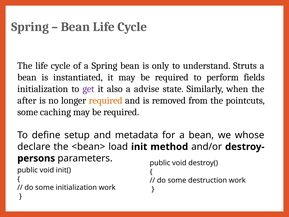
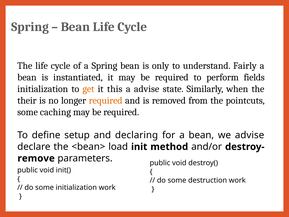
Struts: Struts -> Fairly
get colour: purple -> orange
also: also -> this
after: after -> their
metadata: metadata -> declaring
we whose: whose -> advise
persons: persons -> remove
